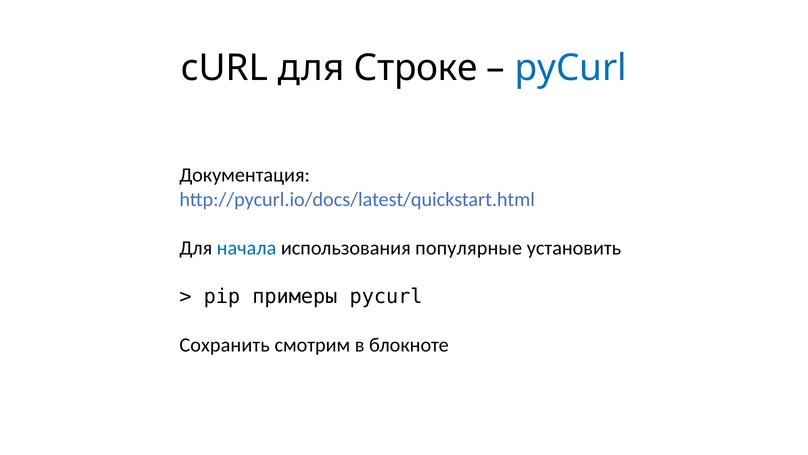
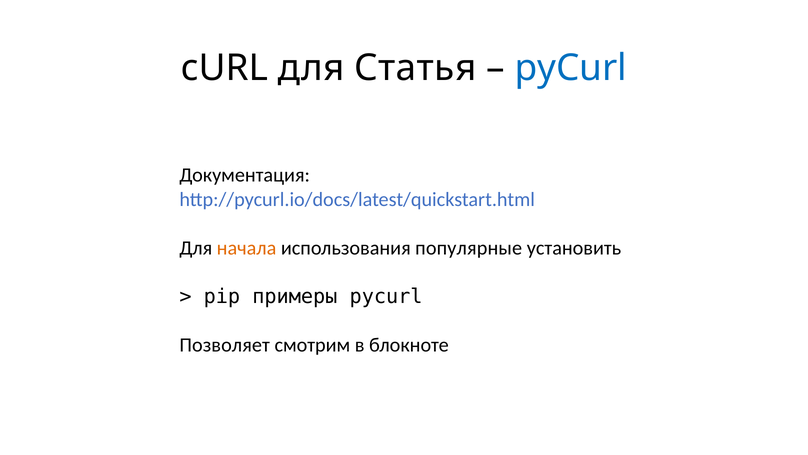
Строке: Строке -> Статья
начала colour: blue -> orange
Сохранить: Сохранить -> Позволяет
